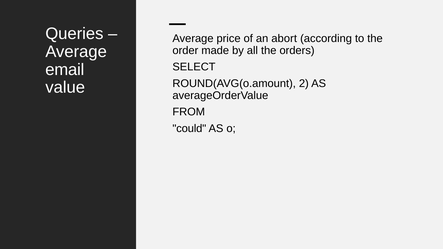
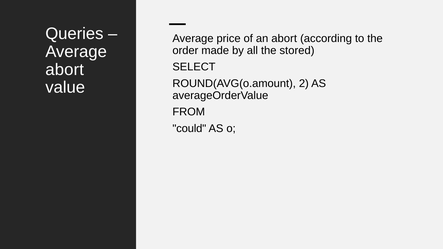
orders: orders -> stored
email at (65, 70): email -> abort
